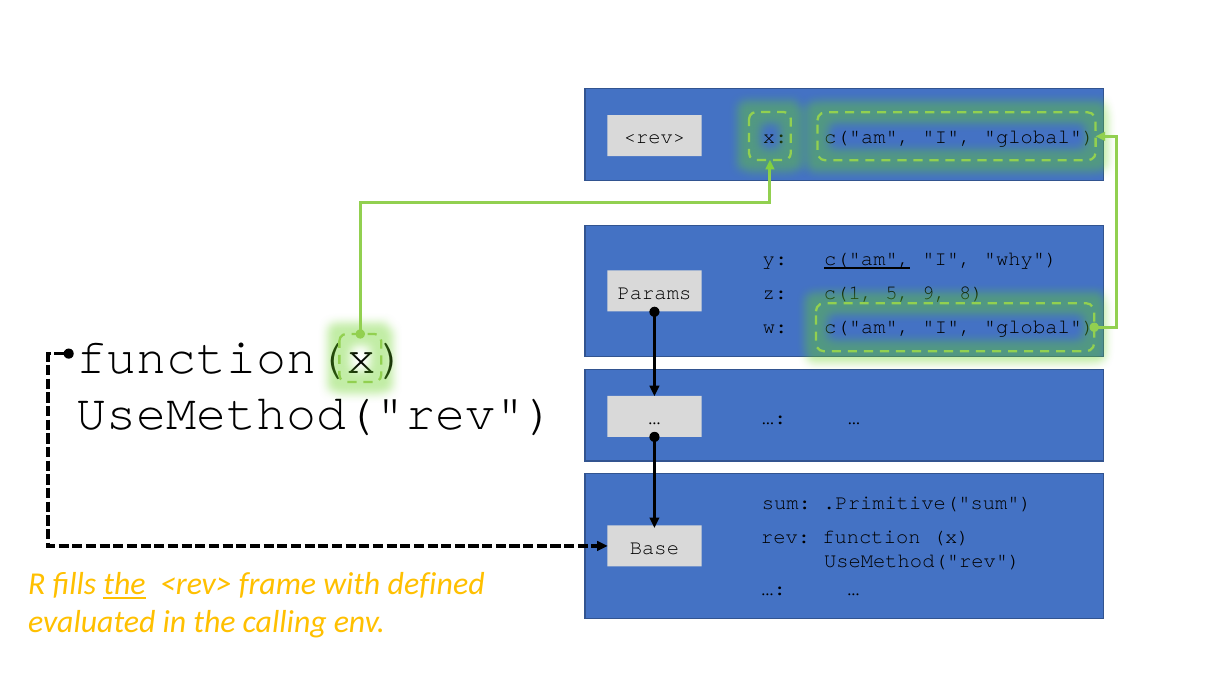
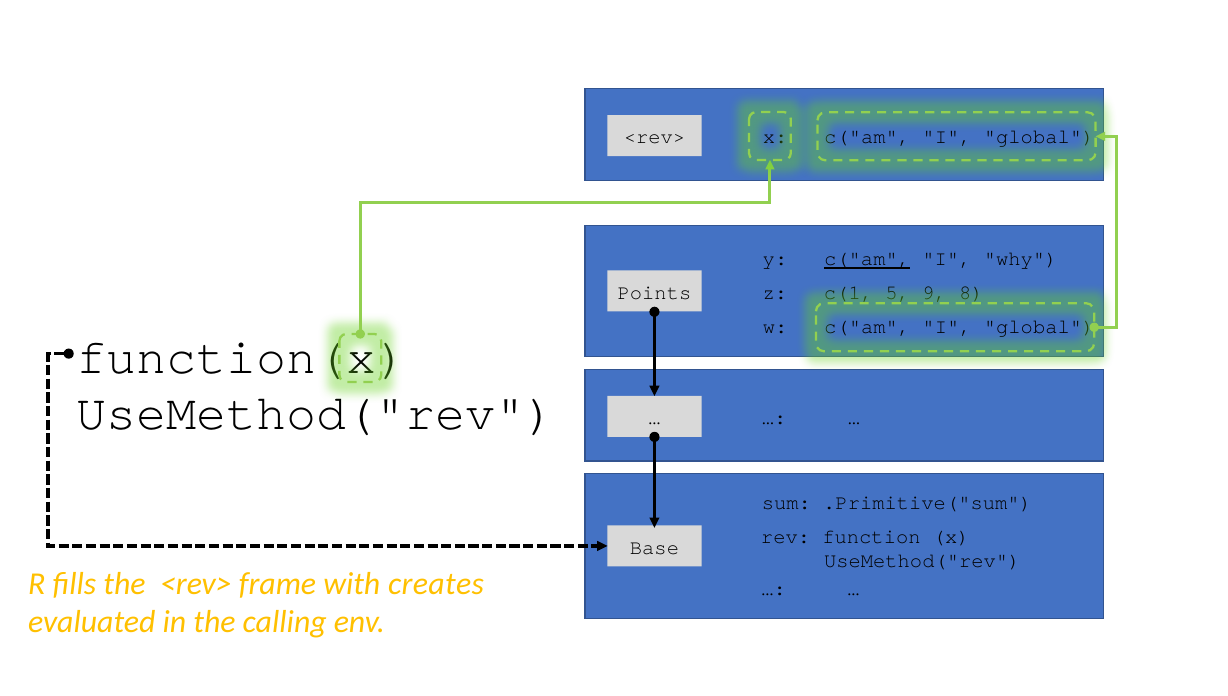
Params: Params -> Points
the at (125, 584) underline: present -> none
defined: defined -> creates
